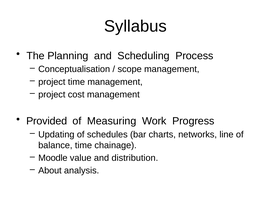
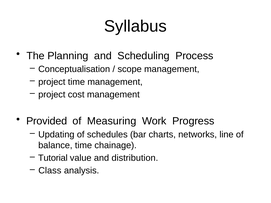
Moodle: Moodle -> Tutorial
About: About -> Class
